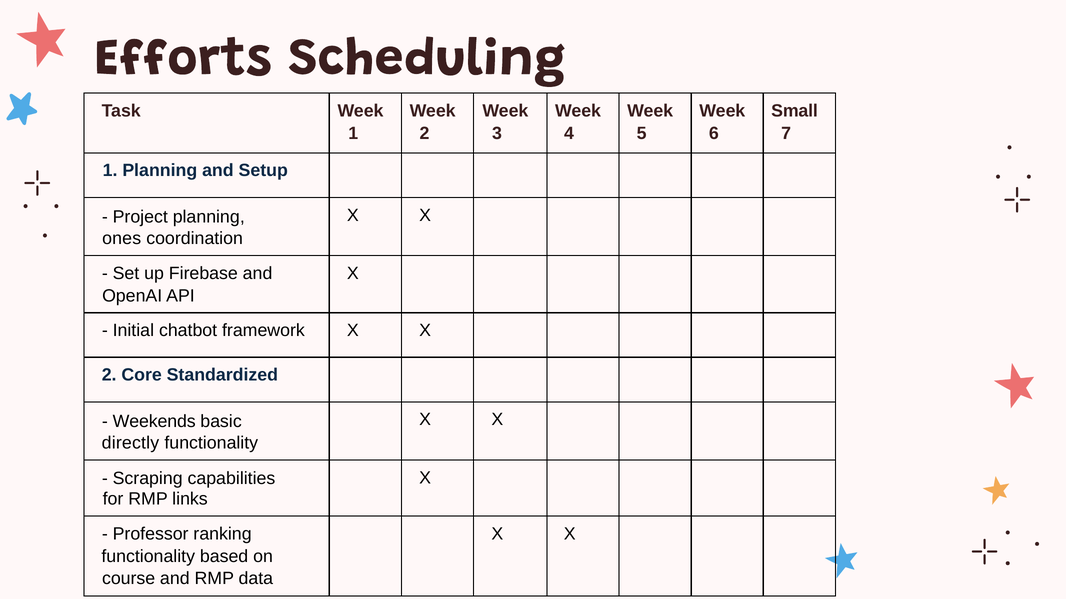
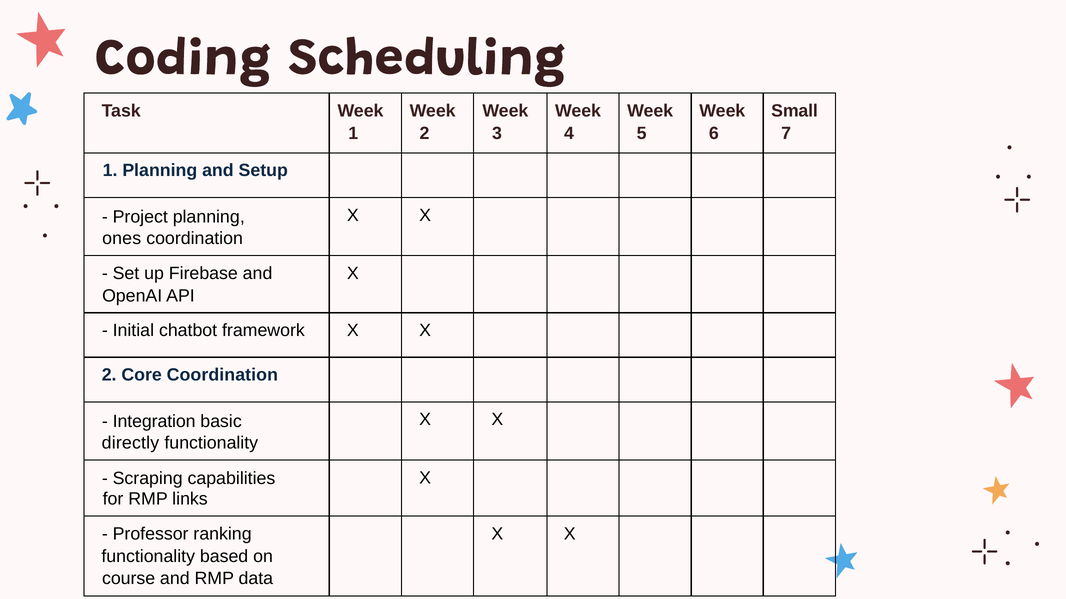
Efforts: Efforts -> Coding
Core Standardized: Standardized -> Coordination
Weekends: Weekends -> Integration
